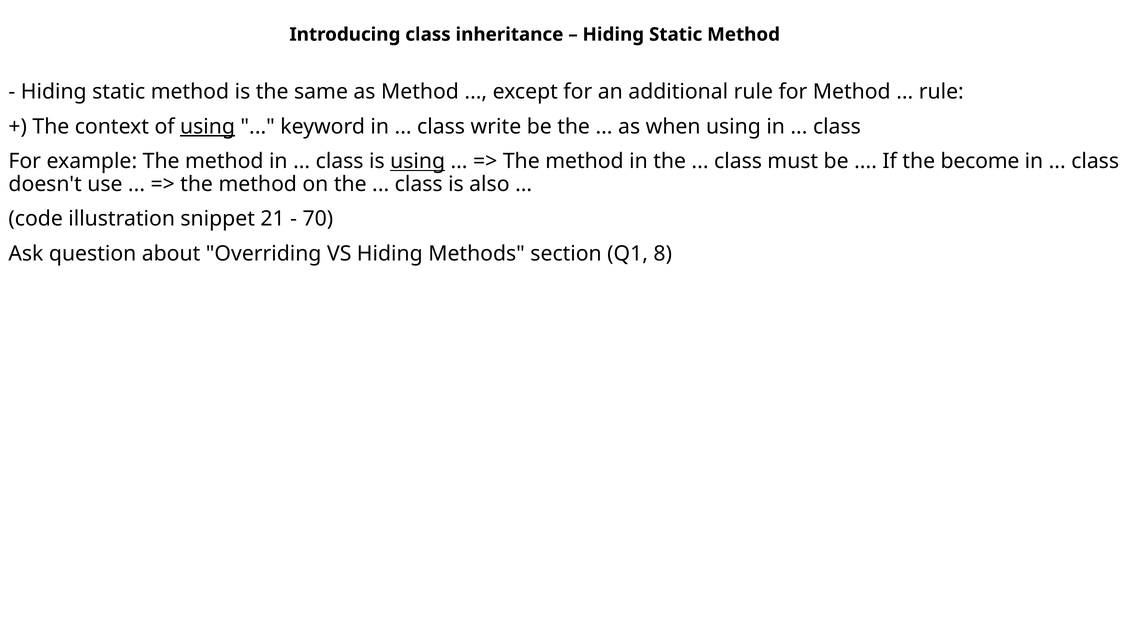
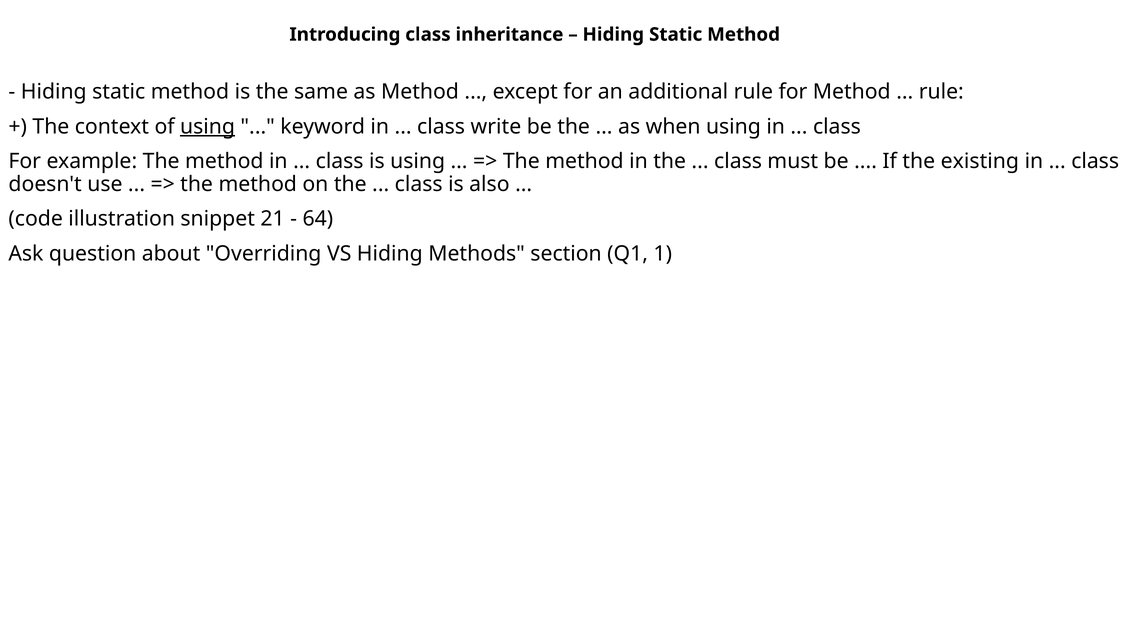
using at (418, 161) underline: present -> none
become: become -> existing
70: 70 -> 64
8: 8 -> 1
